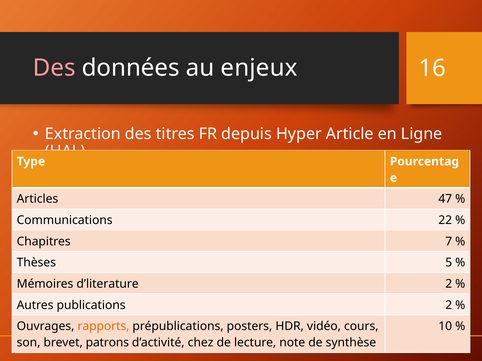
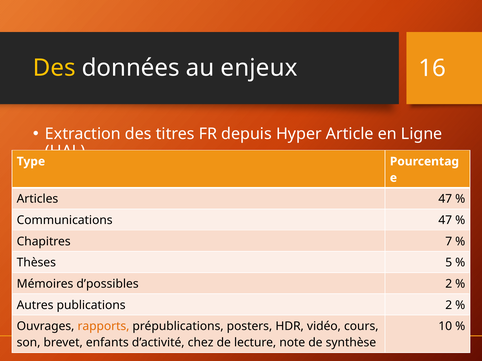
Des at (54, 68) colour: pink -> yellow
Communications 22: 22 -> 47
d’literature: d’literature -> d’possibles
patrons: patrons -> enfants
